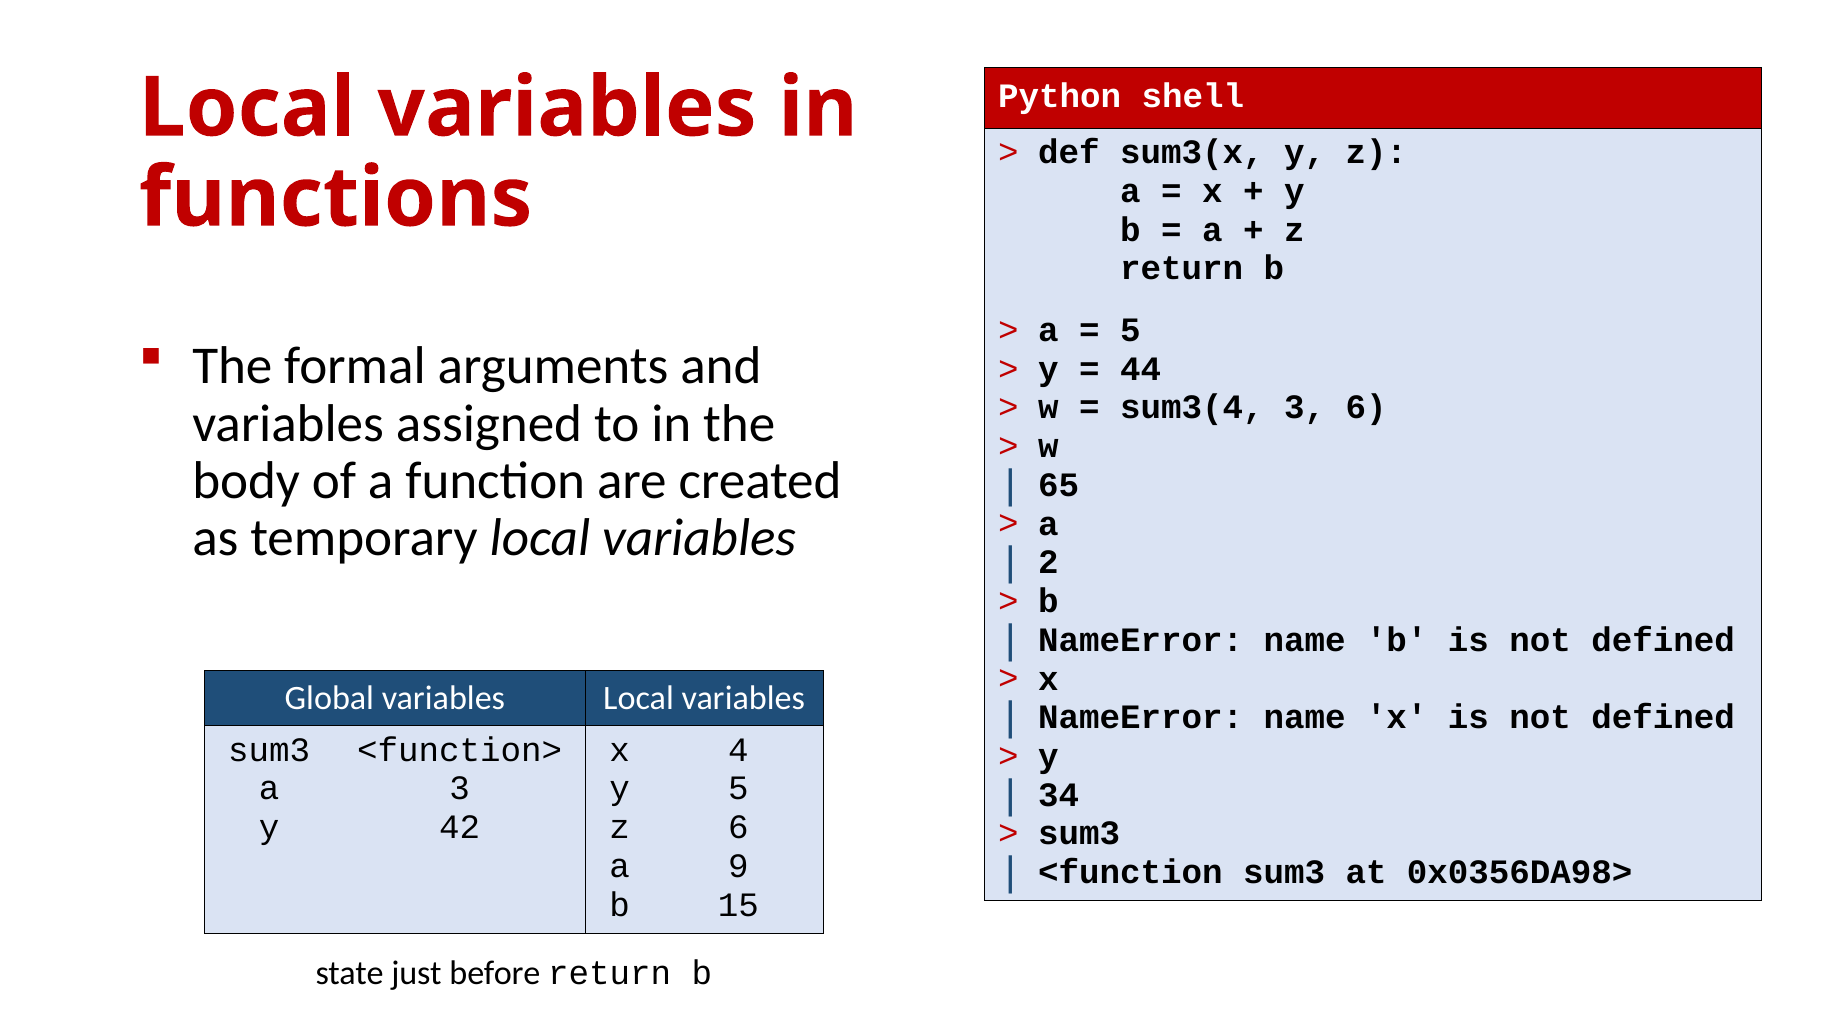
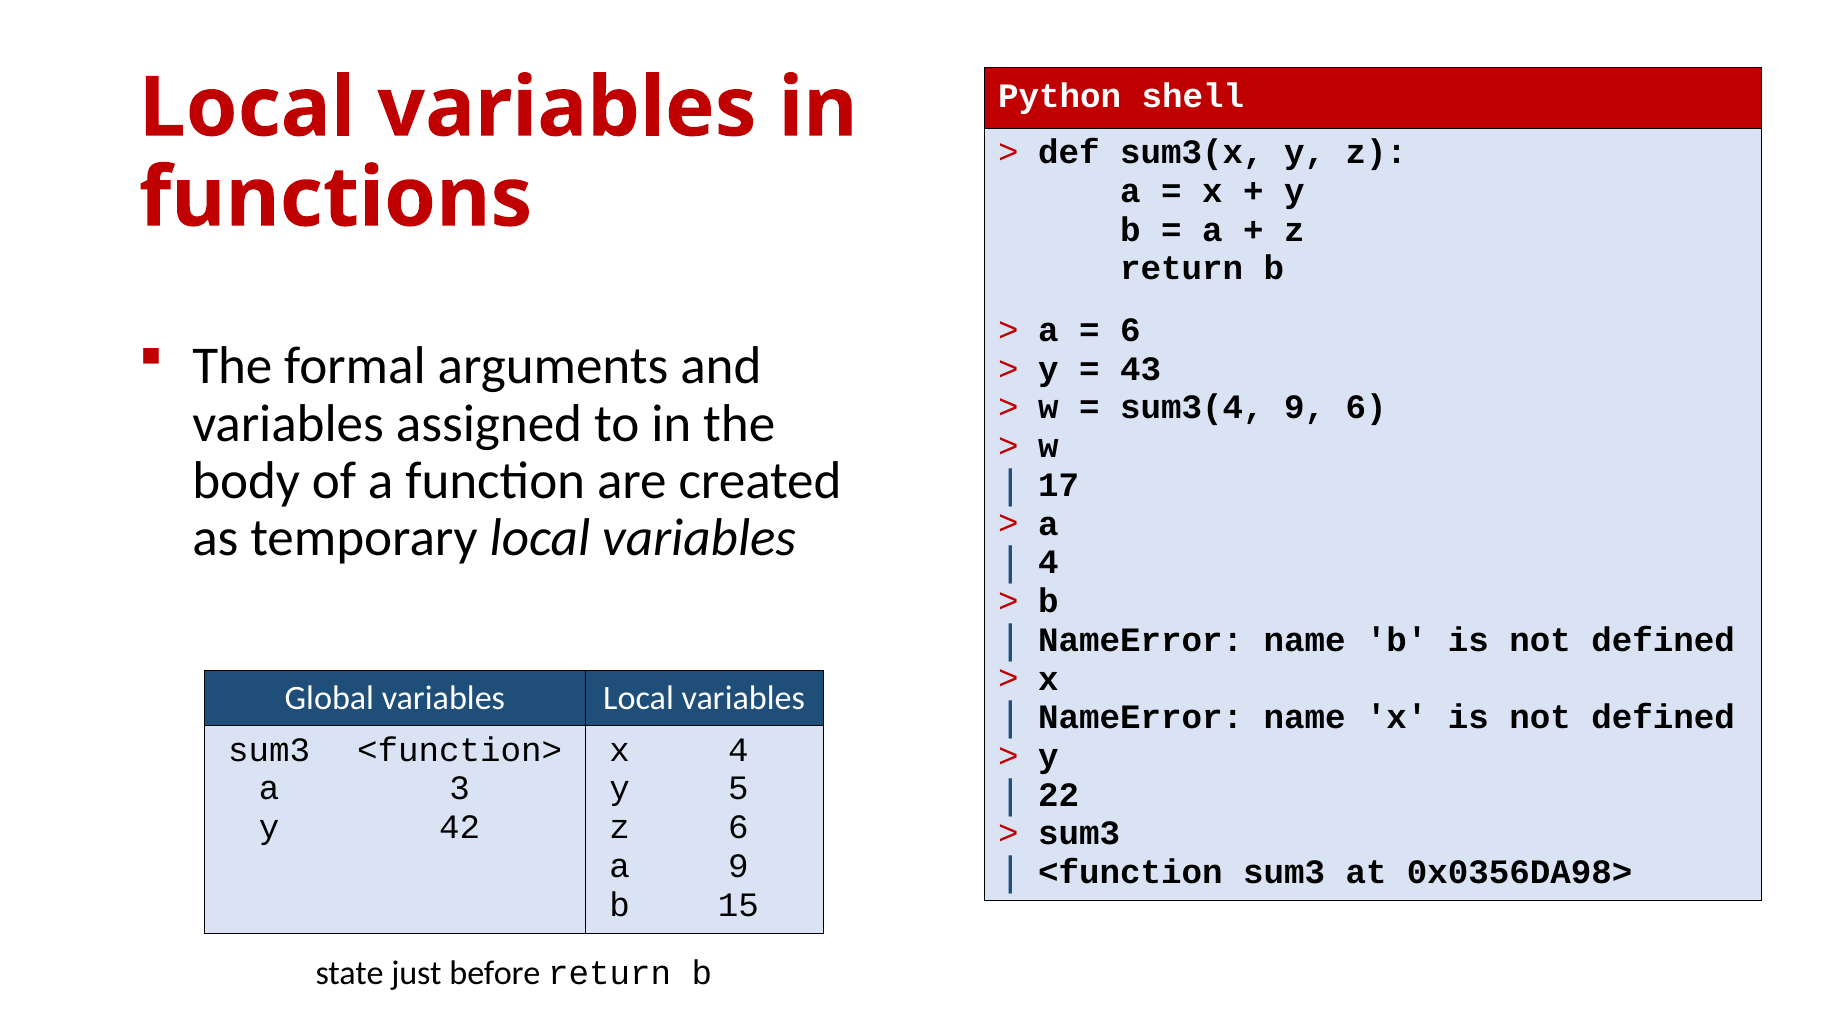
5 at (1130, 330): 5 -> 6
44: 44 -> 43
sum3(4 3: 3 -> 9
65: 65 -> 17
2 at (1048, 562): 2 -> 4
34: 34 -> 22
